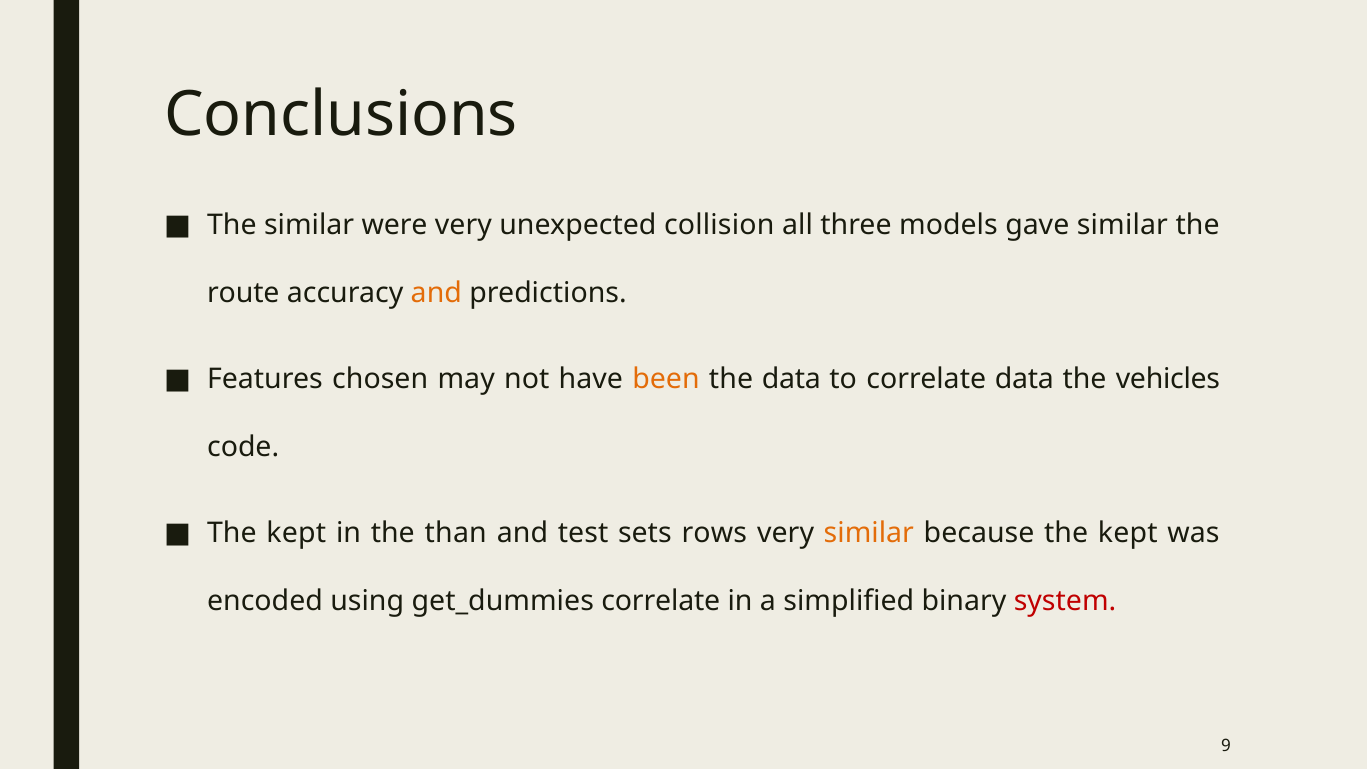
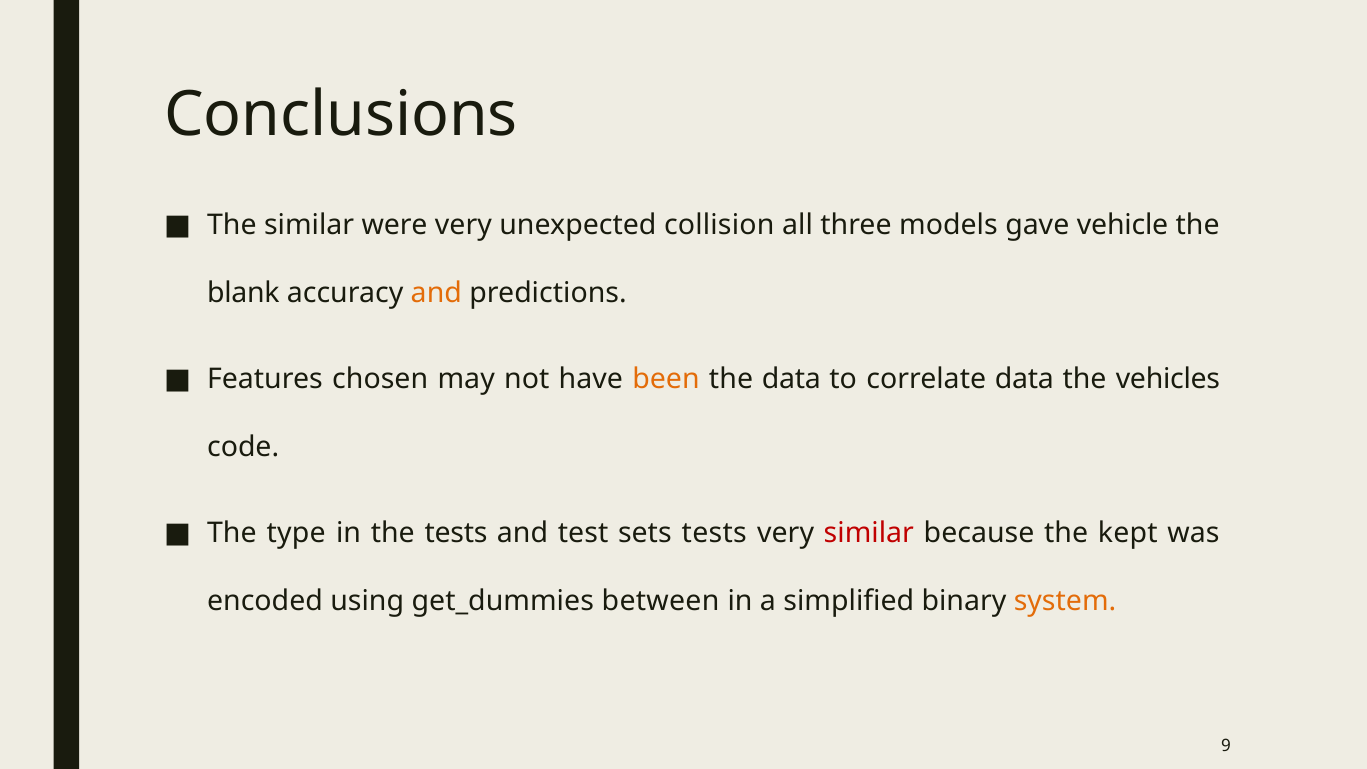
gave similar: similar -> vehicle
route: route -> blank
kept at (296, 533): kept -> type
the than: than -> tests
sets rows: rows -> tests
similar at (869, 533) colour: orange -> red
get_dummies correlate: correlate -> between
system colour: red -> orange
